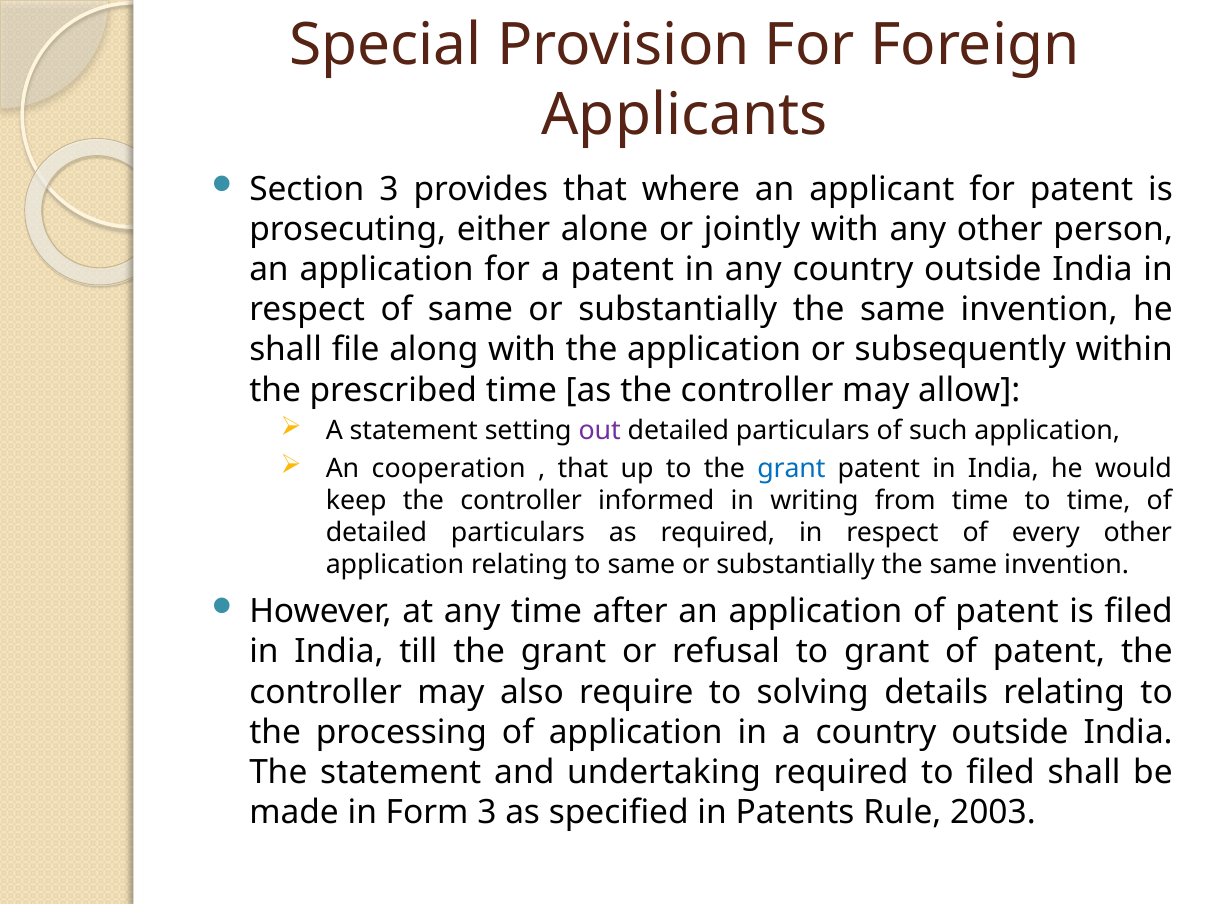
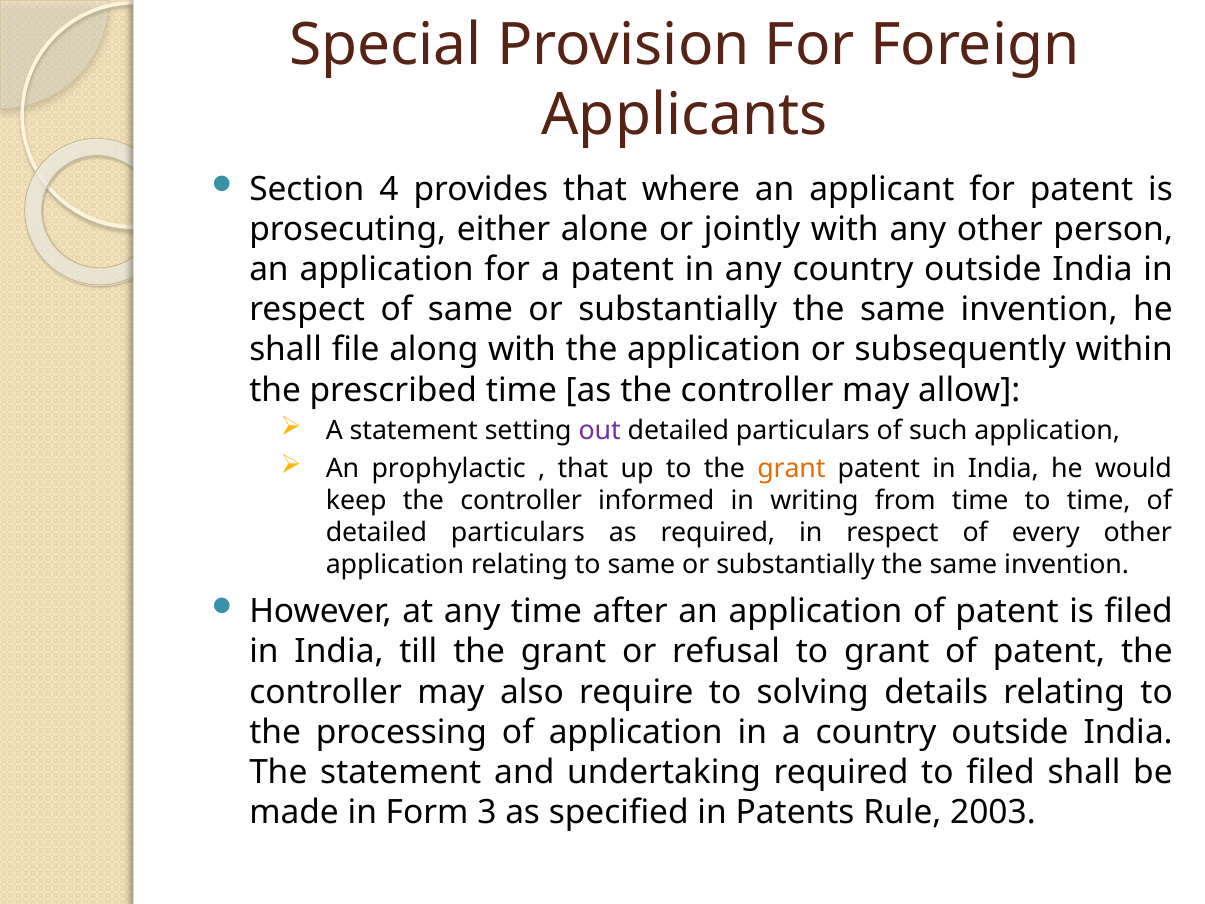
Section 3: 3 -> 4
cooperation: cooperation -> prophylactic
grant at (791, 468) colour: blue -> orange
